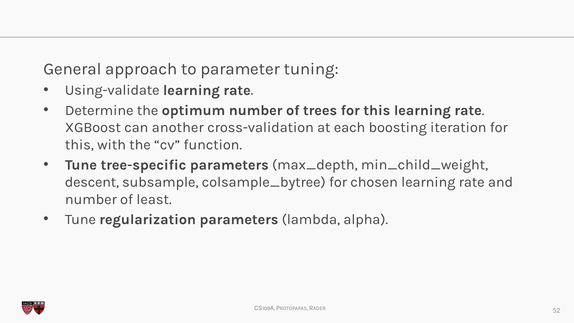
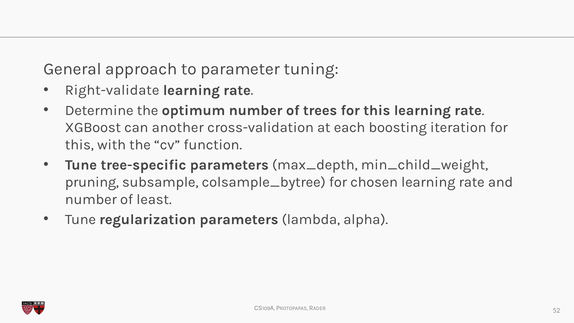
Using-validate: Using-validate -> Right-validate
descent: descent -> pruning
